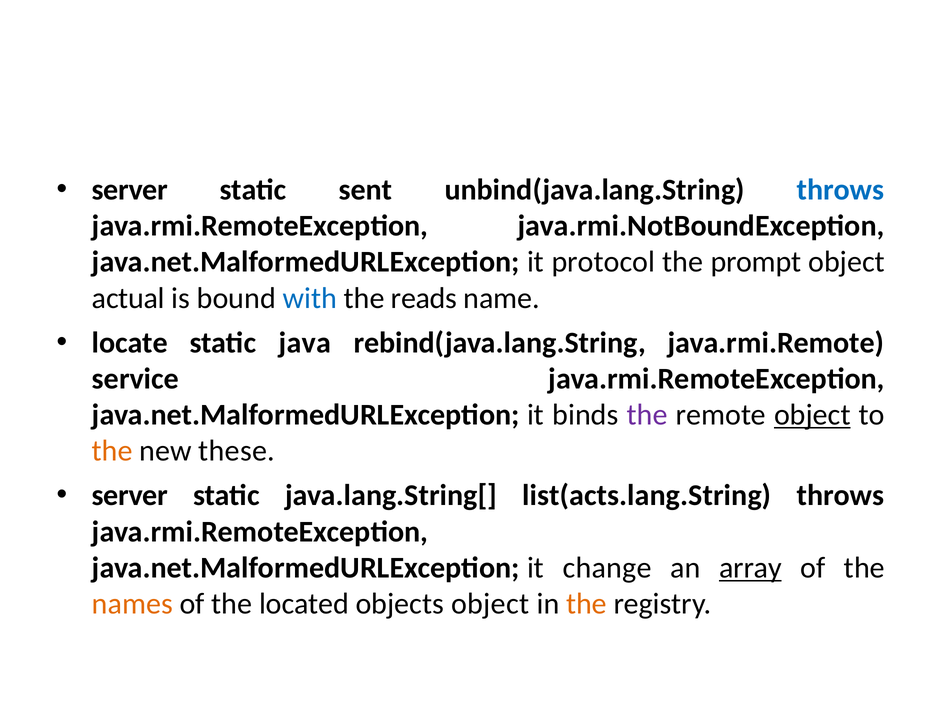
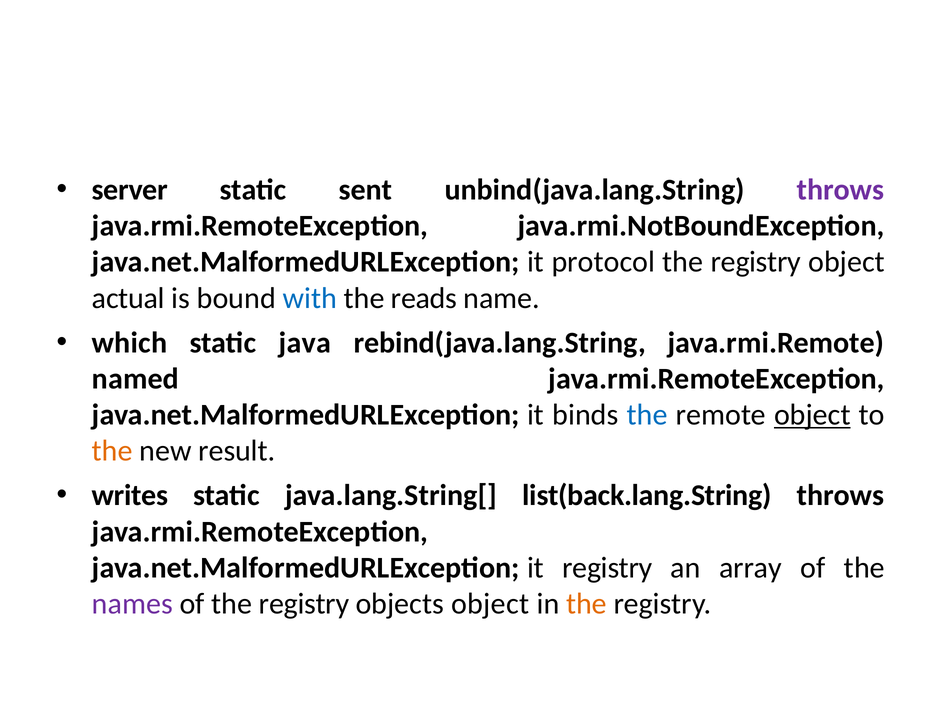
throws at (840, 190) colour: blue -> purple
prompt at (756, 262): prompt -> registry
locate: locate -> which
service: service -> named
the at (647, 415) colour: purple -> blue
these: these -> result
server at (130, 495): server -> writes
list(acts.lang.String: list(acts.lang.String -> list(back.lang.String
it change: change -> registry
array underline: present -> none
names colour: orange -> purple
of the located: located -> registry
